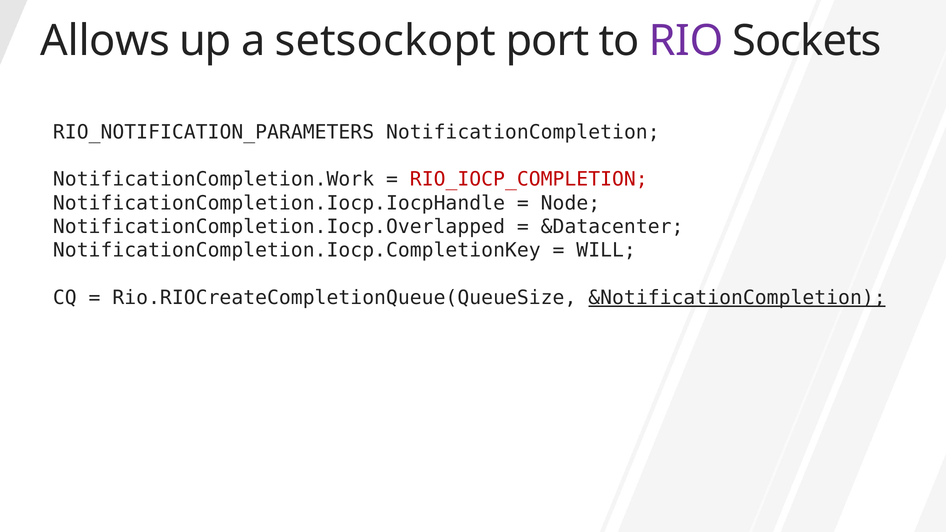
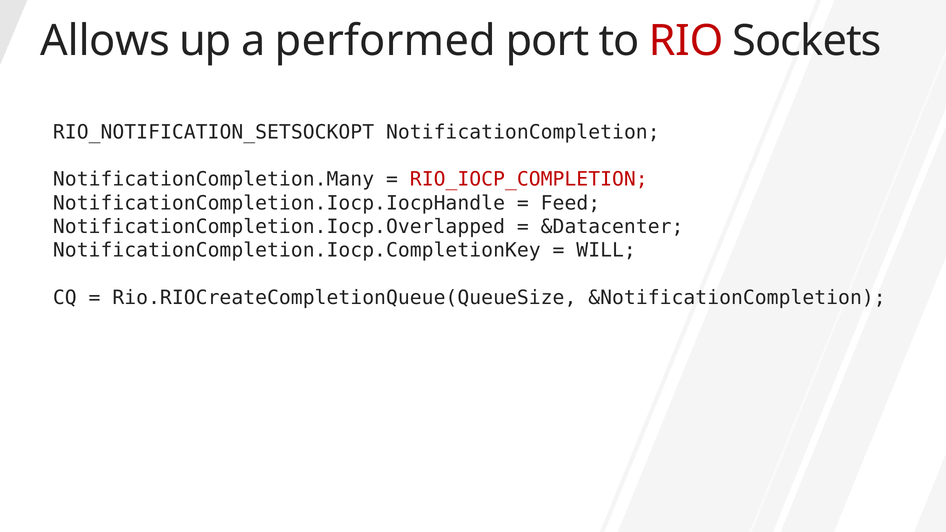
setsockopt: setsockopt -> performed
RIO colour: purple -> red
RIO_NOTIFICATION_PARAMETERS: RIO_NOTIFICATION_PARAMETERS -> RIO_NOTIFICATION_SETSOCKOPT
NotificationCompletion.Work: NotificationCompletion.Work -> NotificationCompletion.Many
Node: Node -> Feed
&NotificationCompletion underline: present -> none
